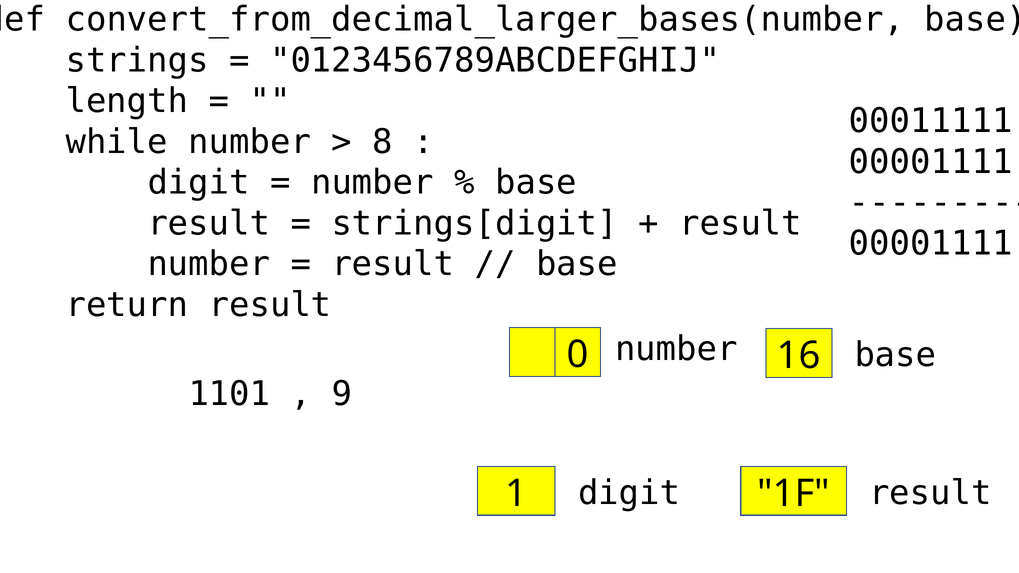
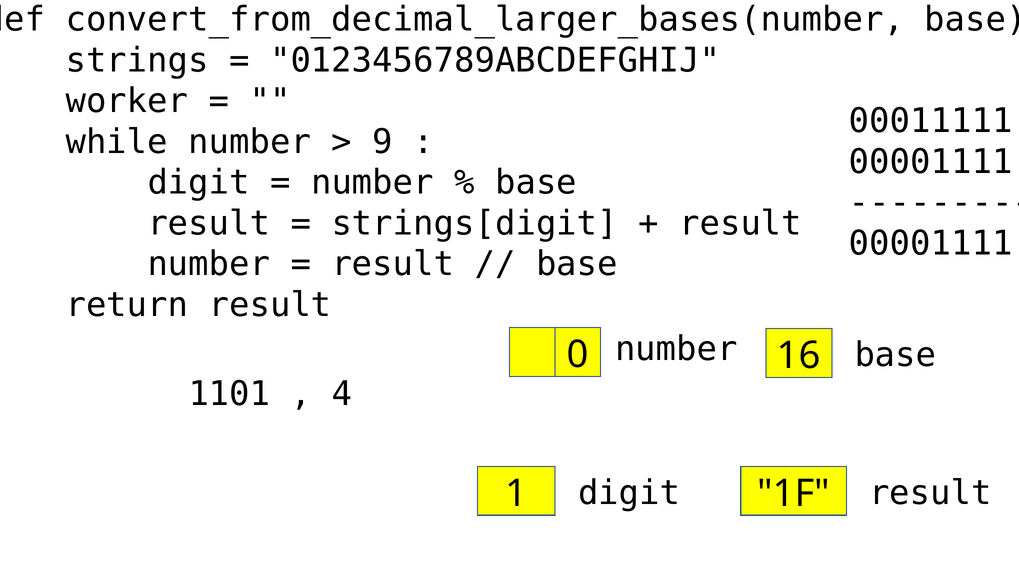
length: length -> worker
8: 8 -> 9
9: 9 -> 4
